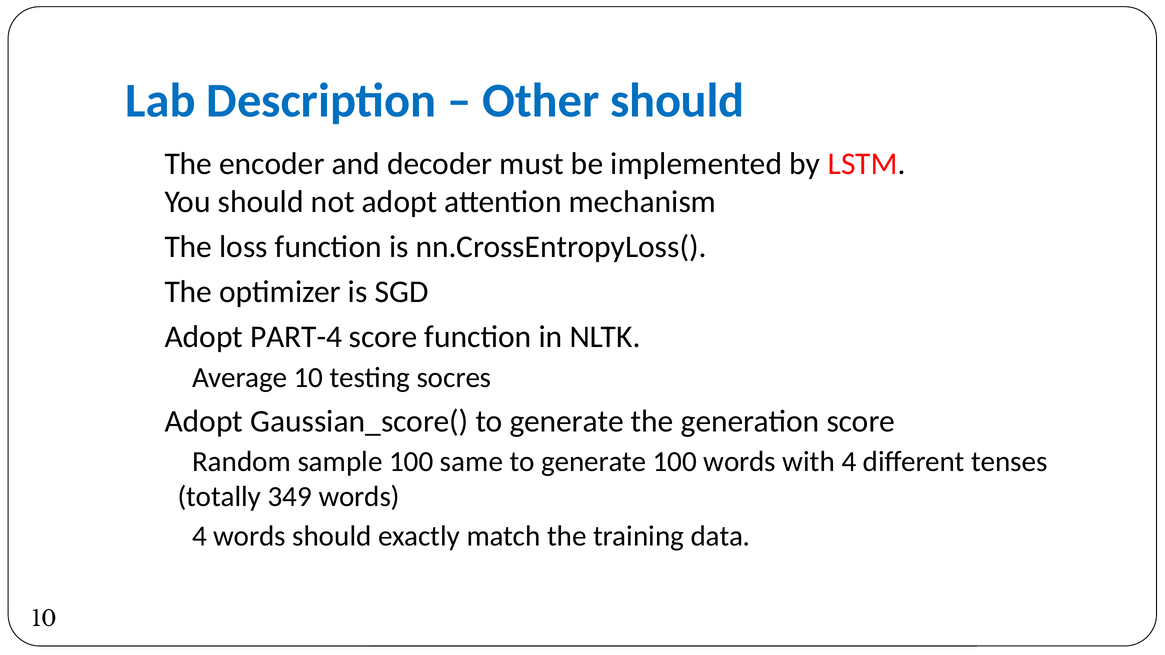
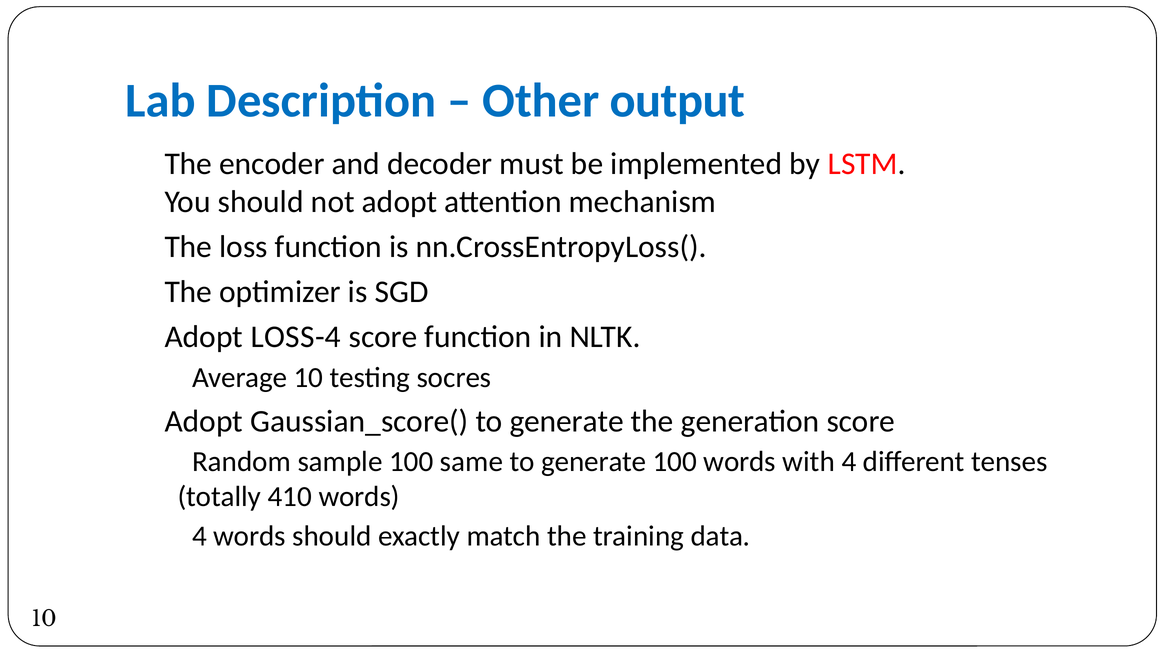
Other should: should -> output
PART-4: PART-4 -> LOSS-4
349: 349 -> 410
